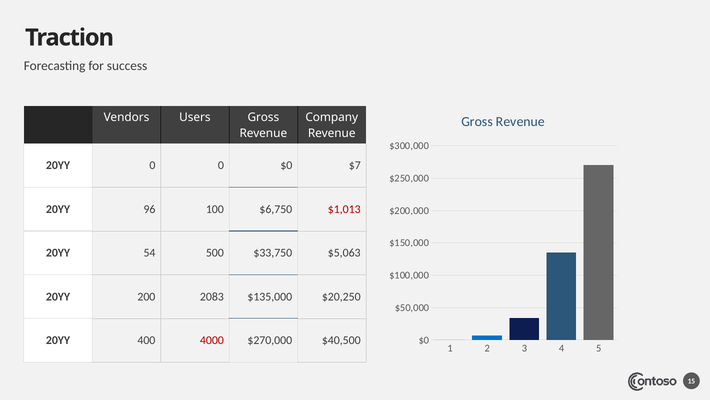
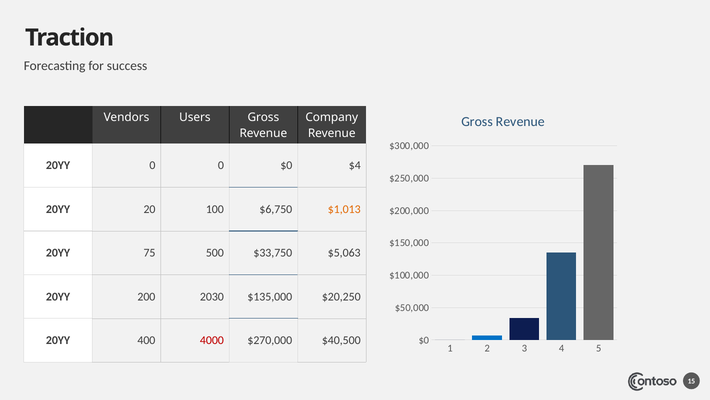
$7: $7 -> $4
96: 96 -> 20
$1,013 colour: red -> orange
54: 54 -> 75
2083: 2083 -> 2030
